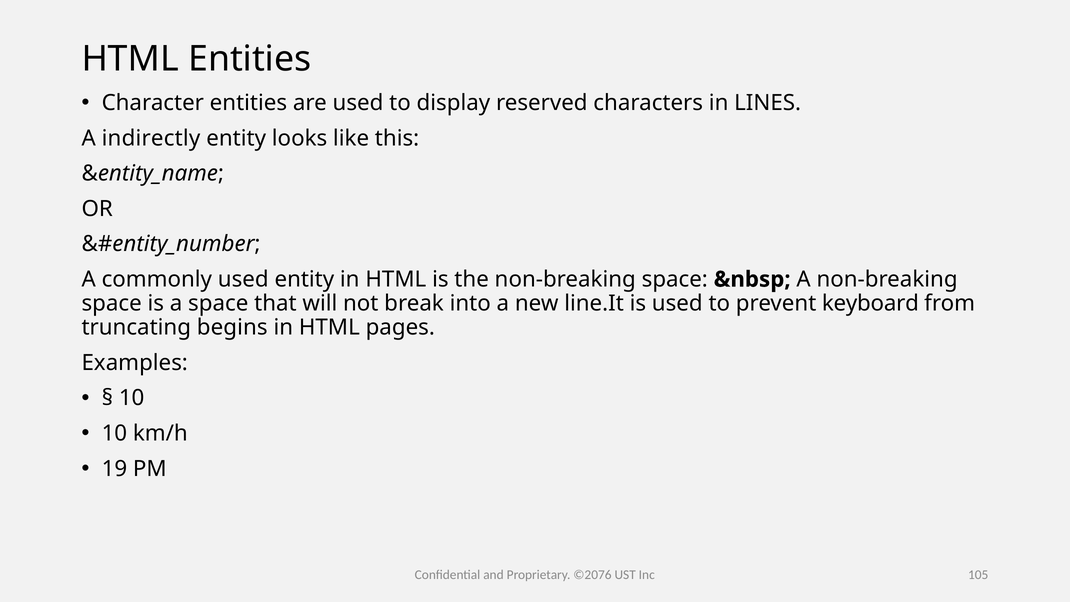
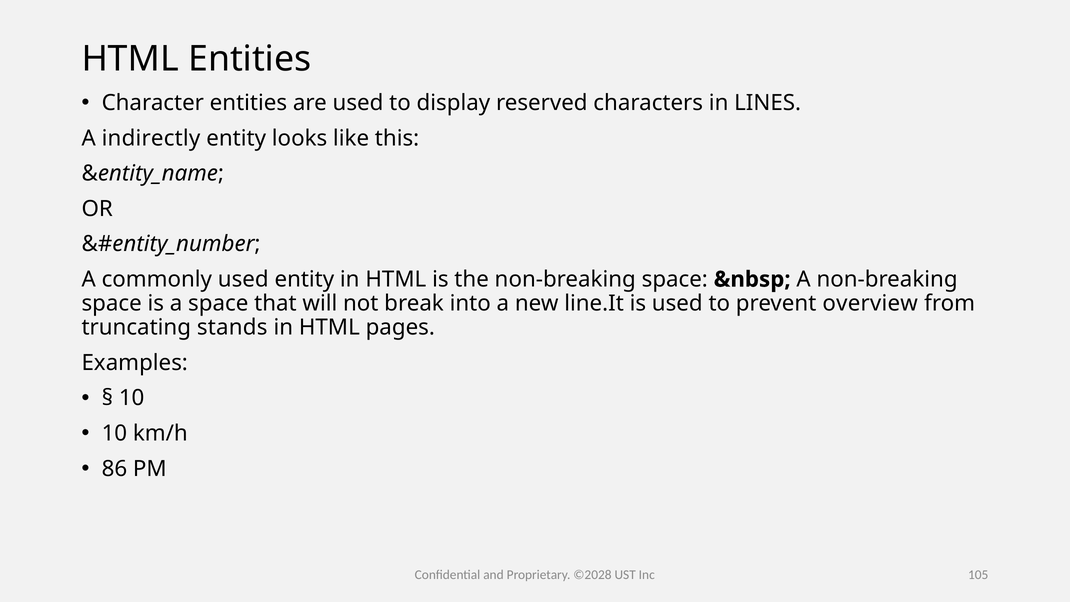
keyboard: keyboard -> overview
begins: begins -> stands
19: 19 -> 86
©2076: ©2076 -> ©2028
